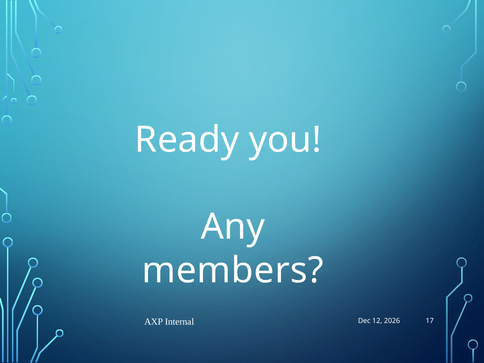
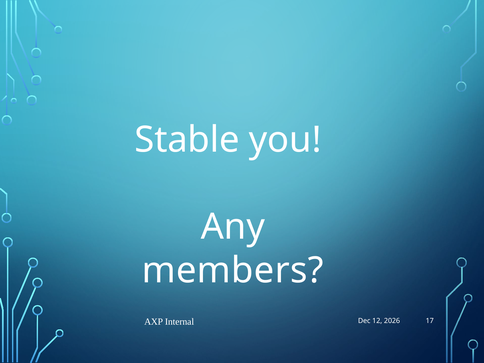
Ready: Ready -> Stable
